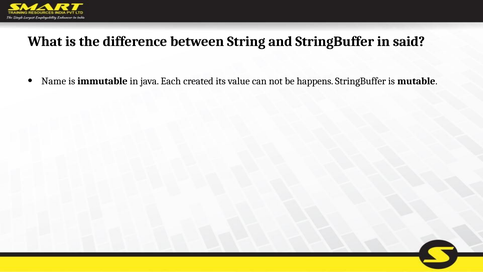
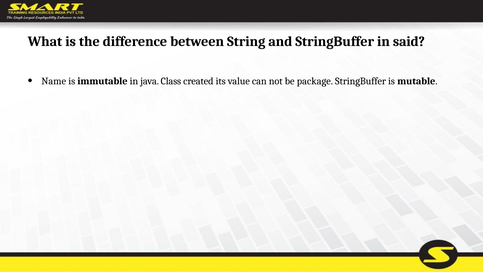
Each: Each -> Class
happens: happens -> package
